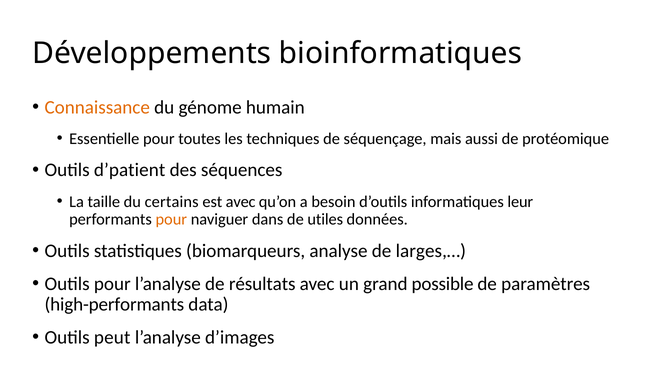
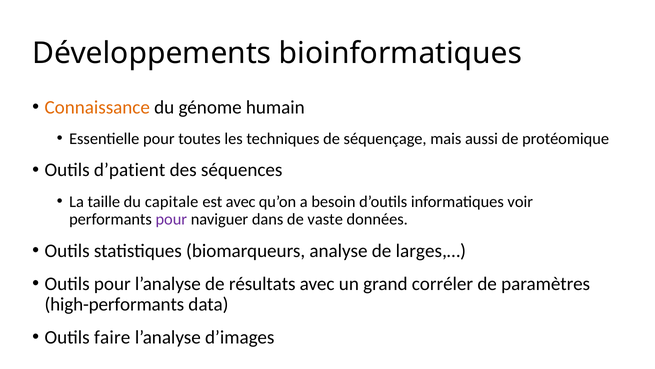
certains: certains -> capitale
leur: leur -> voir
pour at (171, 219) colour: orange -> purple
utiles: utiles -> vaste
possible: possible -> corréler
peut: peut -> faire
